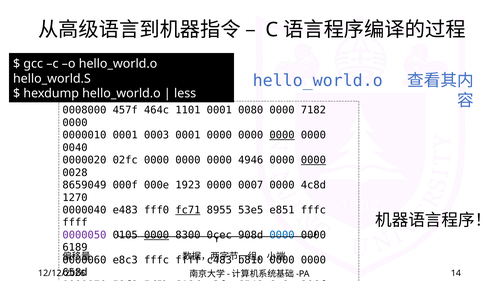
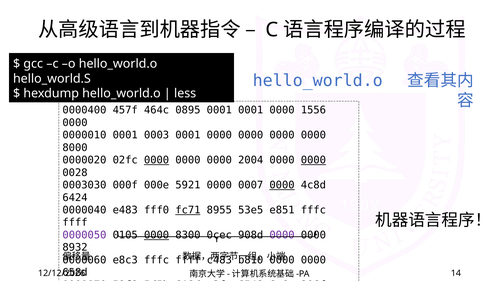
0008000: 0008000 -> 0000400
1101: 1101 -> 0895
0001 0080: 0080 -> 0001
7182: 7182 -> 1556
0000 at (282, 135) underline: present -> none
0040: 0040 -> 8000
0000 at (157, 160) underline: none -> present
4946: 4946 -> 2004
8659049: 8659049 -> 0003030
1923: 1923 -> 5921
0000 at (282, 185) underline: none -> present
1270: 1270 -> 6424
0000 at (282, 235) colour: blue -> purple
6189: 6189 -> 8932
